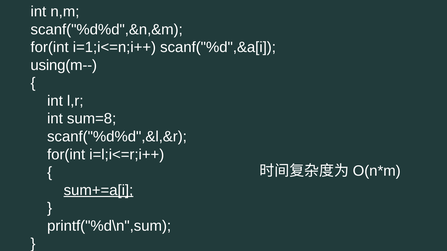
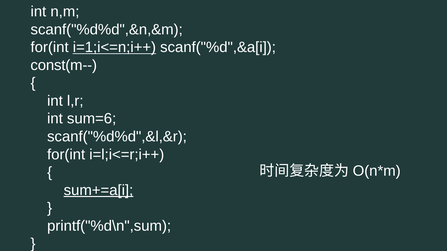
i=1;i<=n;i++ underline: none -> present
using(m--: using(m-- -> const(m--
sum=8: sum=8 -> sum=6
